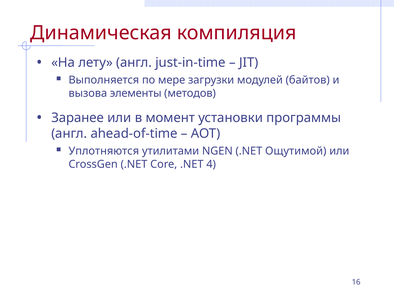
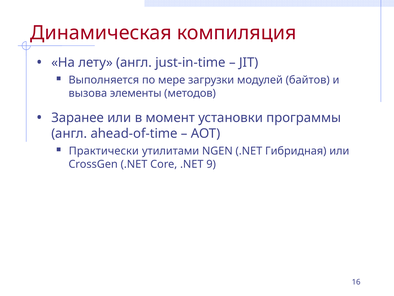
Уплотняются: Уплотняются -> Практически
Ощутимой: Ощутимой -> Гибридная
4: 4 -> 9
